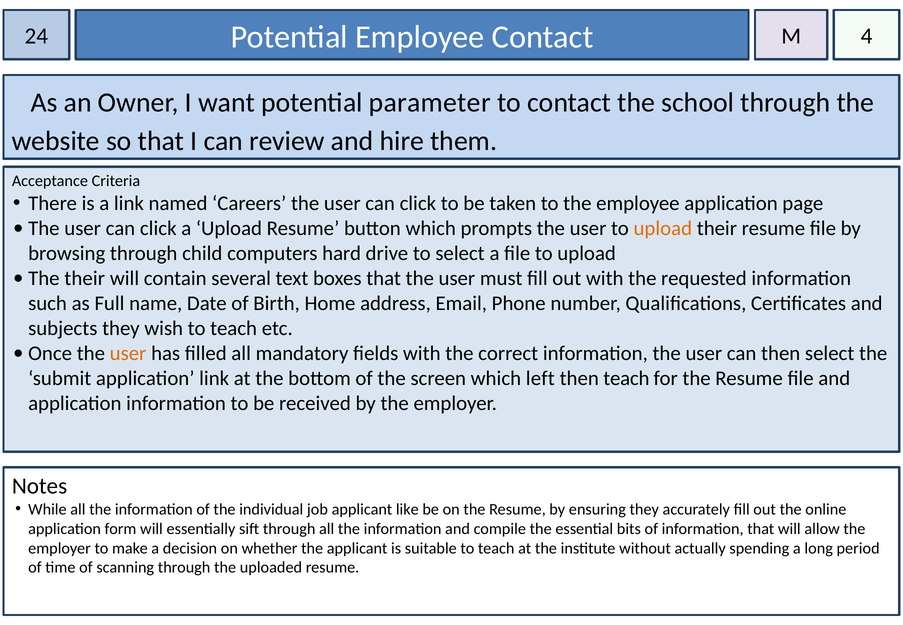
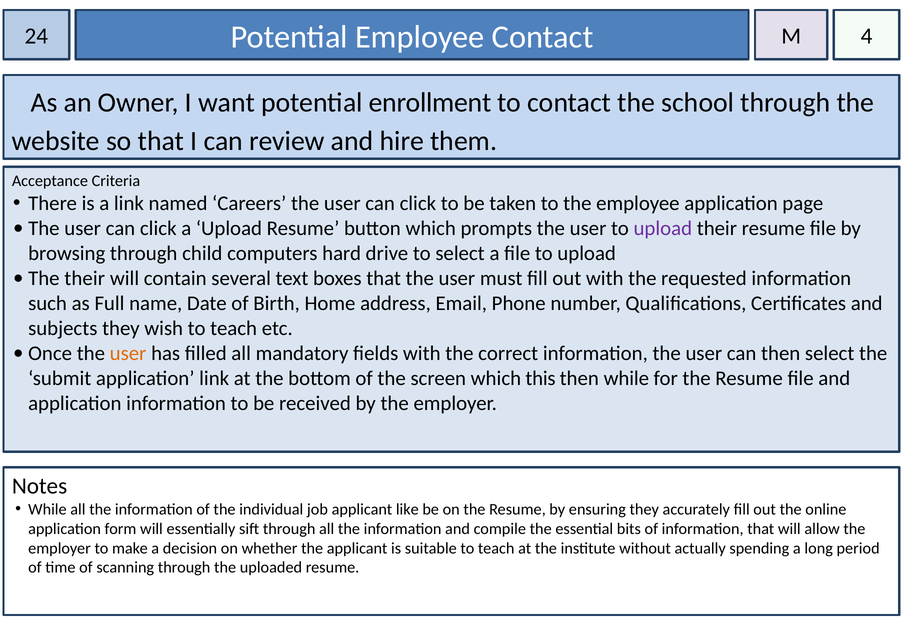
parameter: parameter -> enrollment
upload at (663, 229) colour: orange -> purple
left: left -> this
then teach: teach -> while
